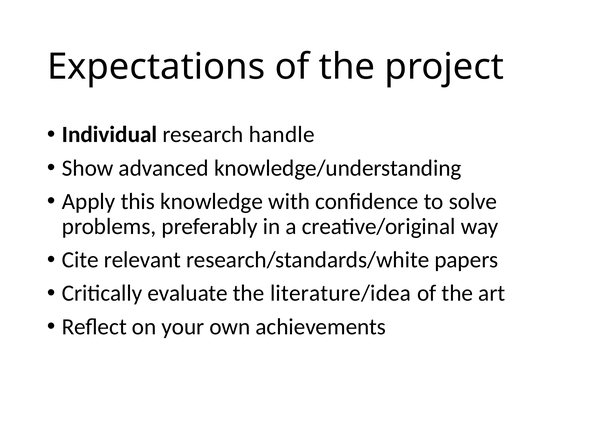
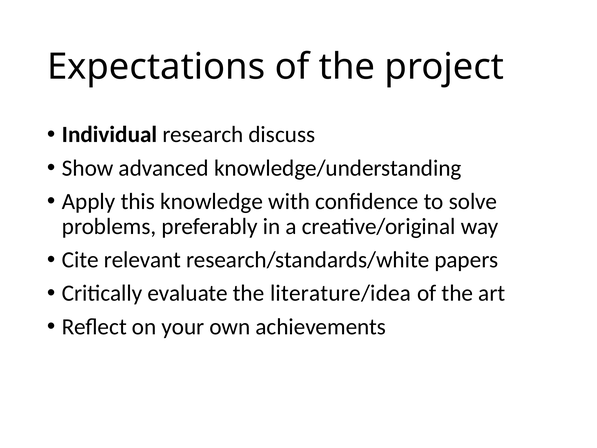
handle: handle -> discuss
